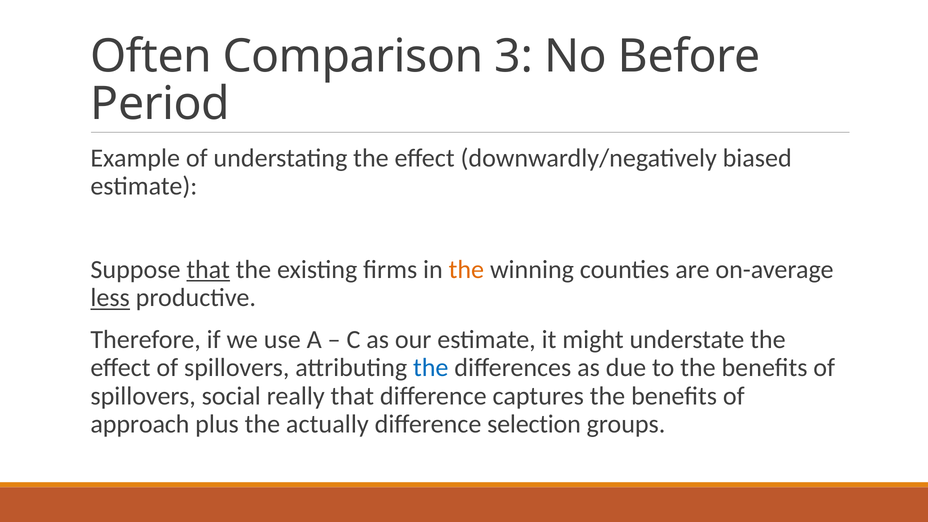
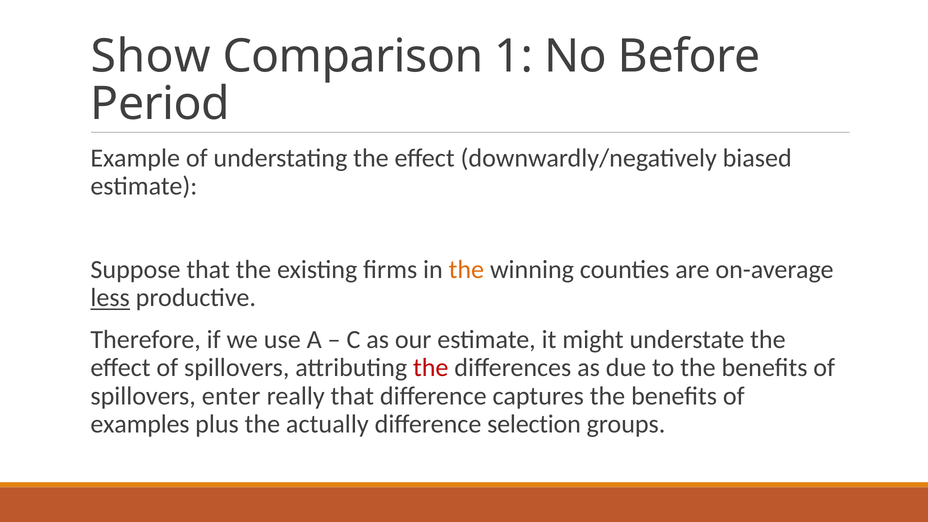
Often: Often -> Show
3: 3 -> 1
that at (208, 270) underline: present -> none
the at (431, 368) colour: blue -> red
social: social -> enter
approach: approach -> examples
